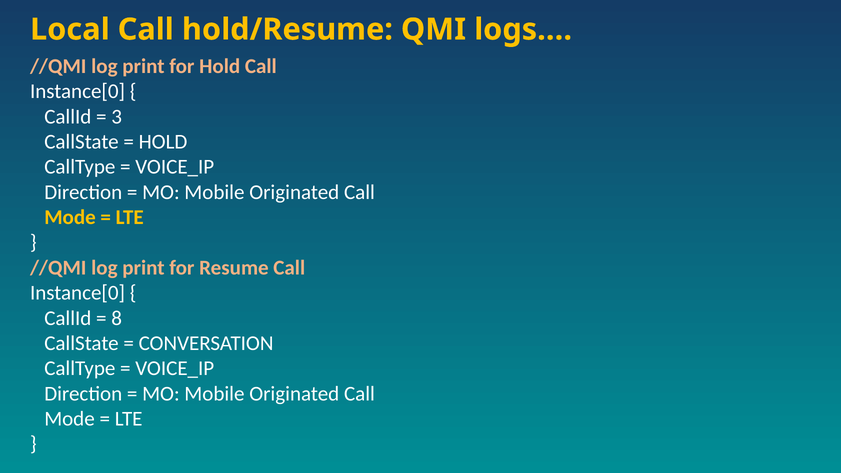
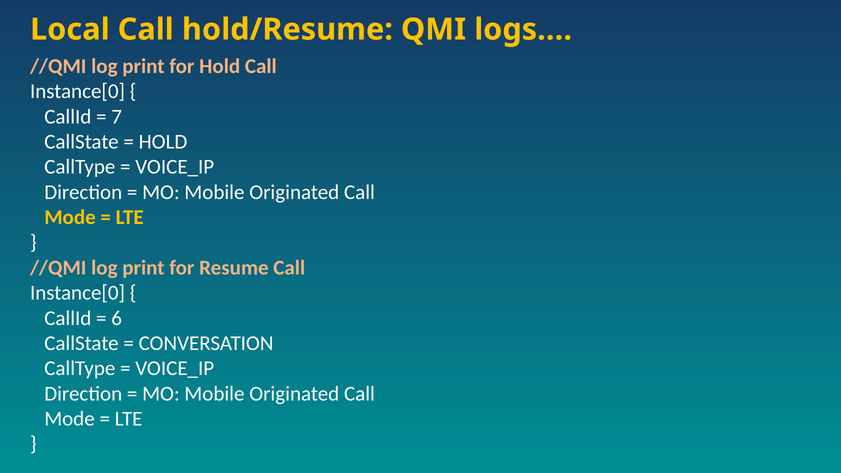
3: 3 -> 7
8: 8 -> 6
